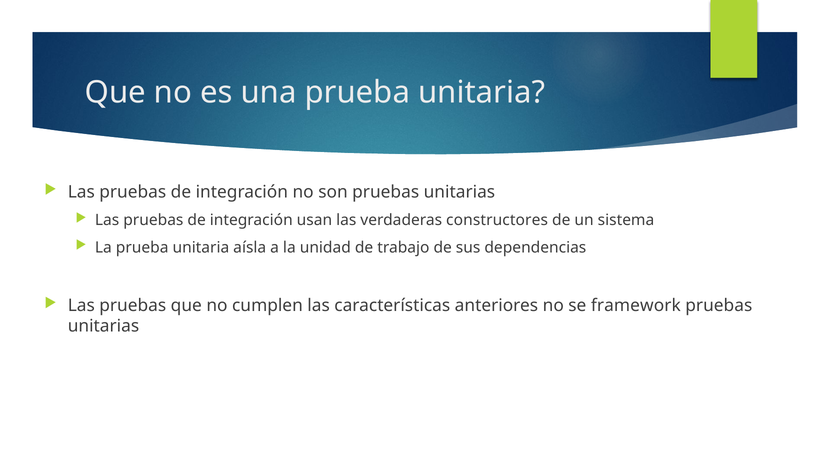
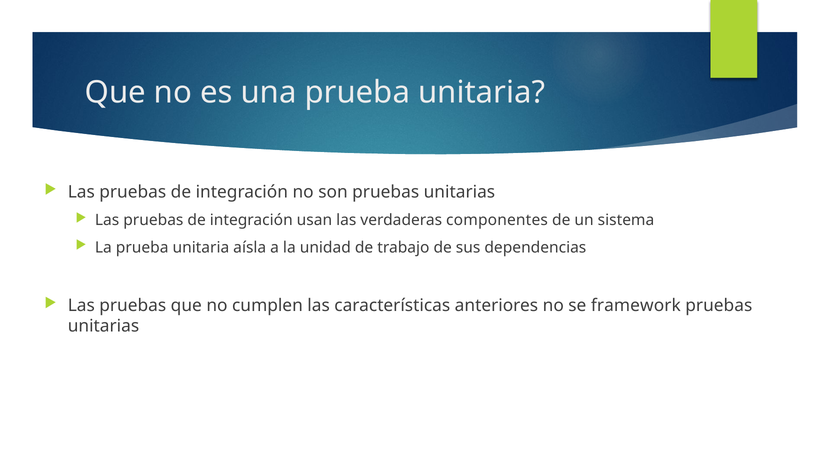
constructores: constructores -> componentes
